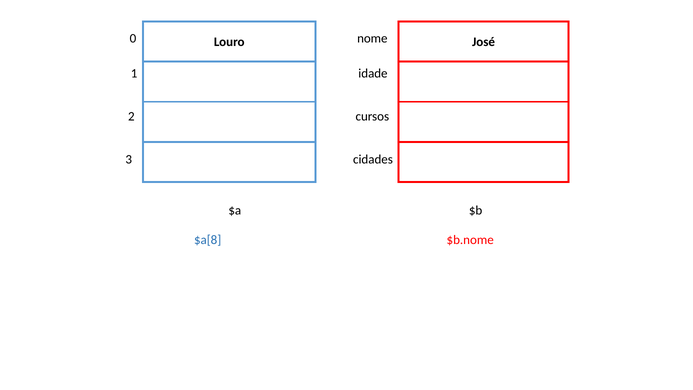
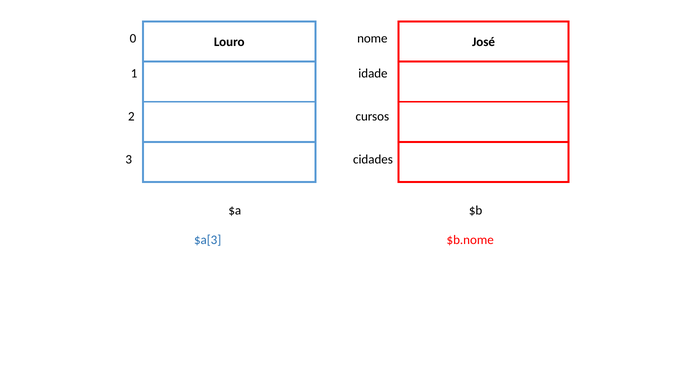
$a[8: $a[8 -> $a[3
